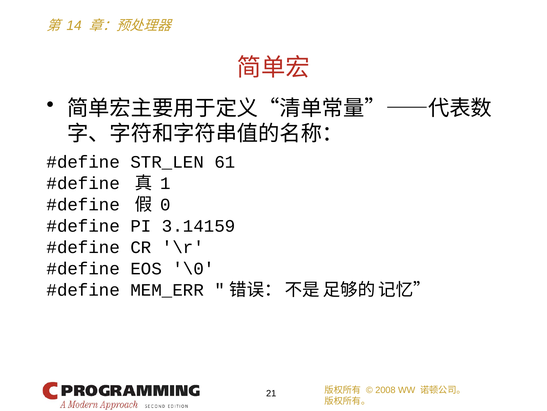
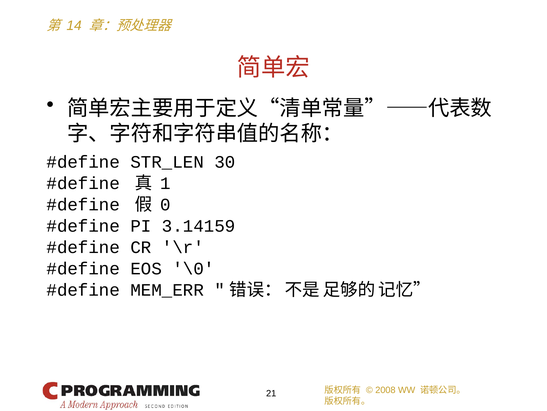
61: 61 -> 30
